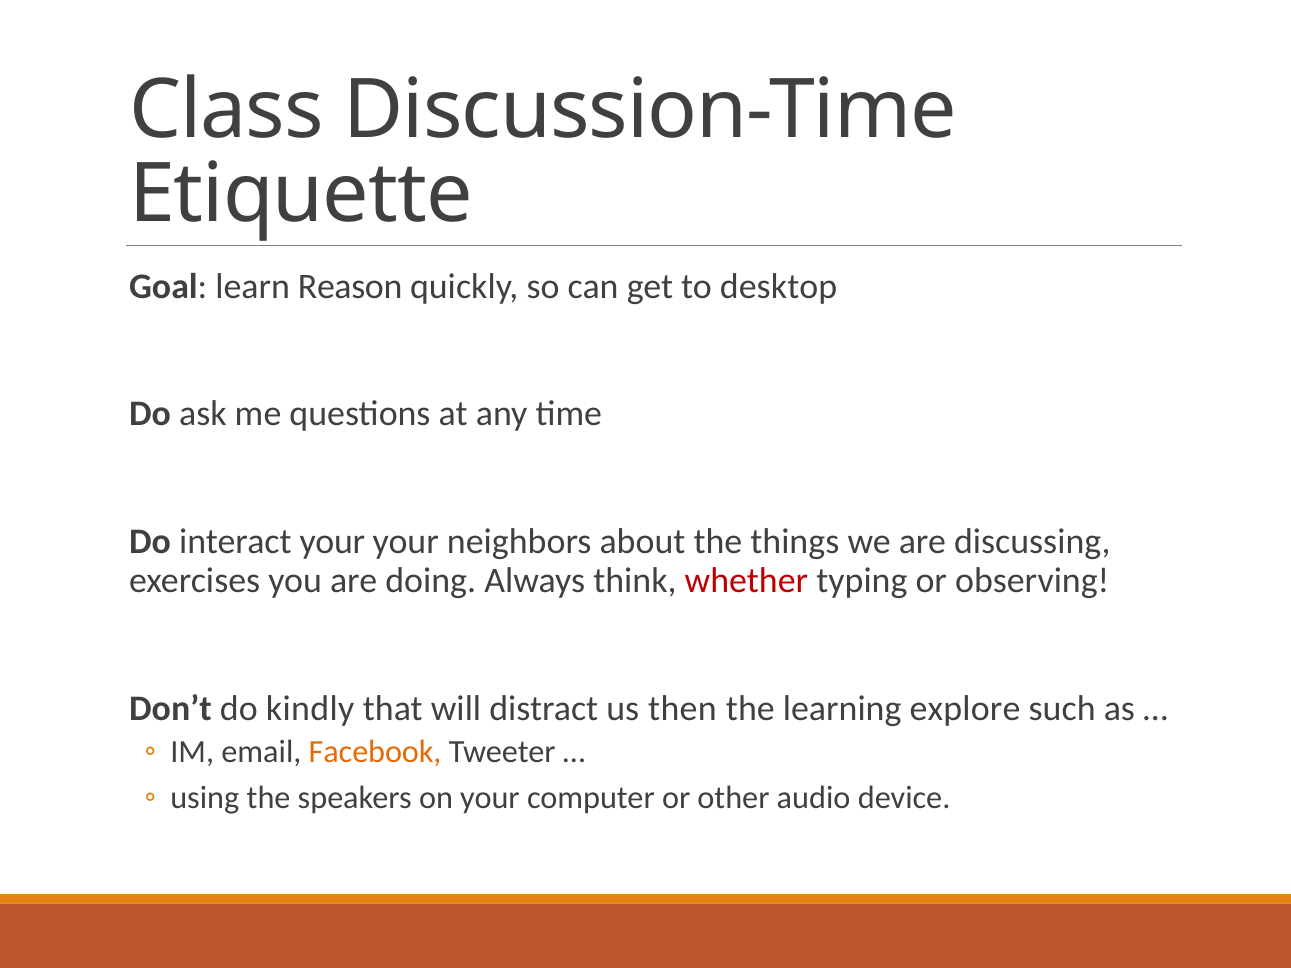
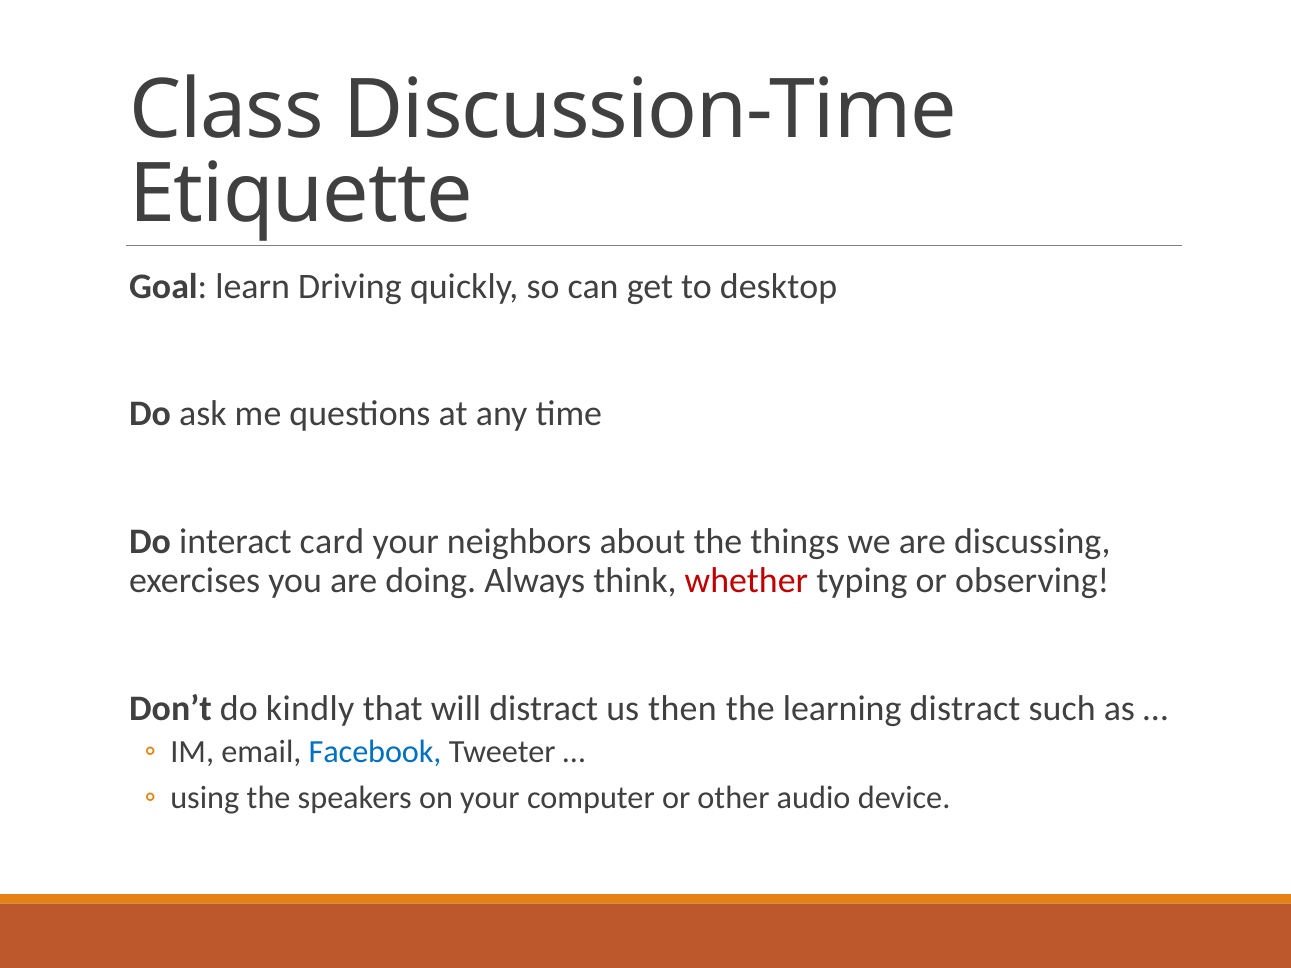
Reason: Reason -> Driving
interact your: your -> card
learning explore: explore -> distract
Facebook colour: orange -> blue
